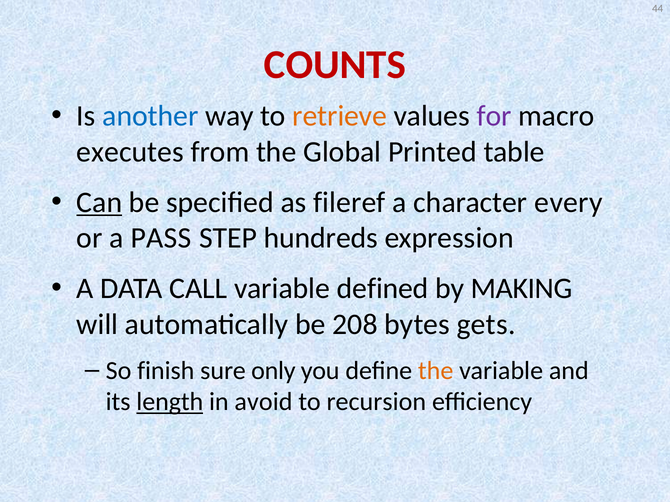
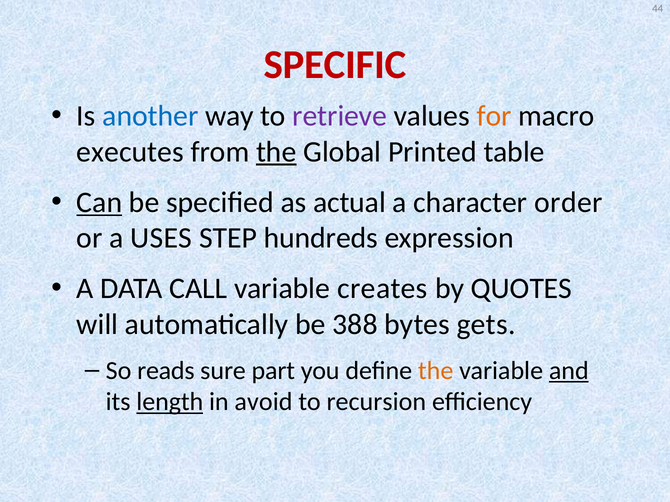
COUNTS: COUNTS -> SPECIFIC
retrieve colour: orange -> purple
for colour: purple -> orange
the at (276, 152) underline: none -> present
fileref: fileref -> actual
every: every -> order
PASS: PASS -> USES
defined: defined -> creates
MAKING: MAKING -> QUOTES
208: 208 -> 388
finish: finish -> reads
only: only -> part
and underline: none -> present
